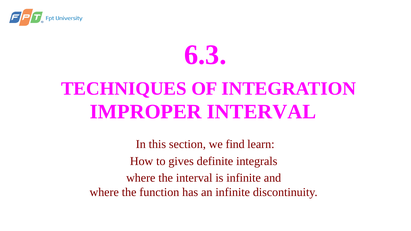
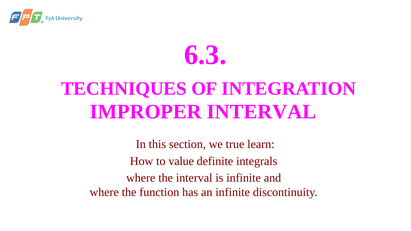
find: find -> true
gives: gives -> value
